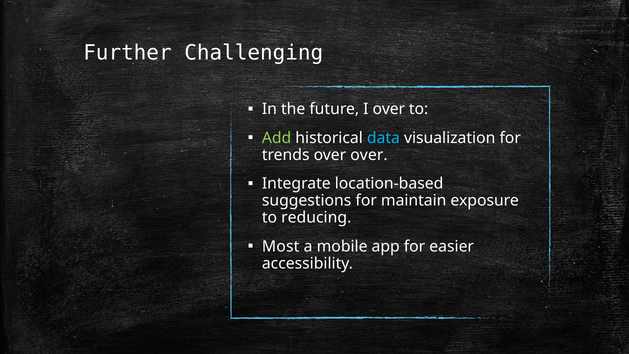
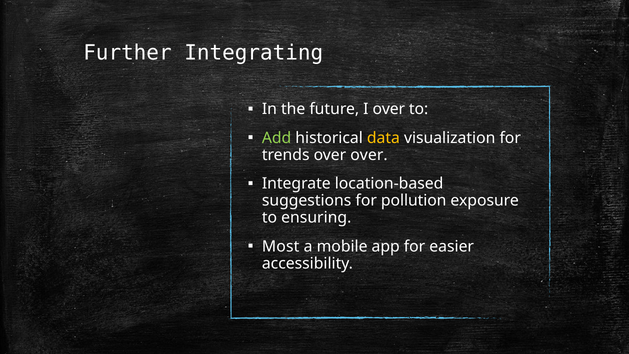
Challenging: Challenging -> Integrating
data colour: light blue -> yellow
maintain: maintain -> pollution
reducing: reducing -> ensuring
